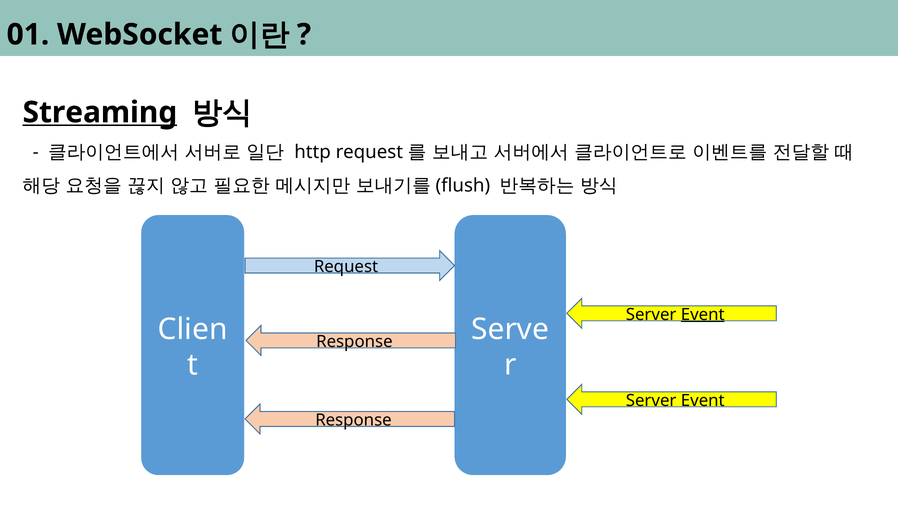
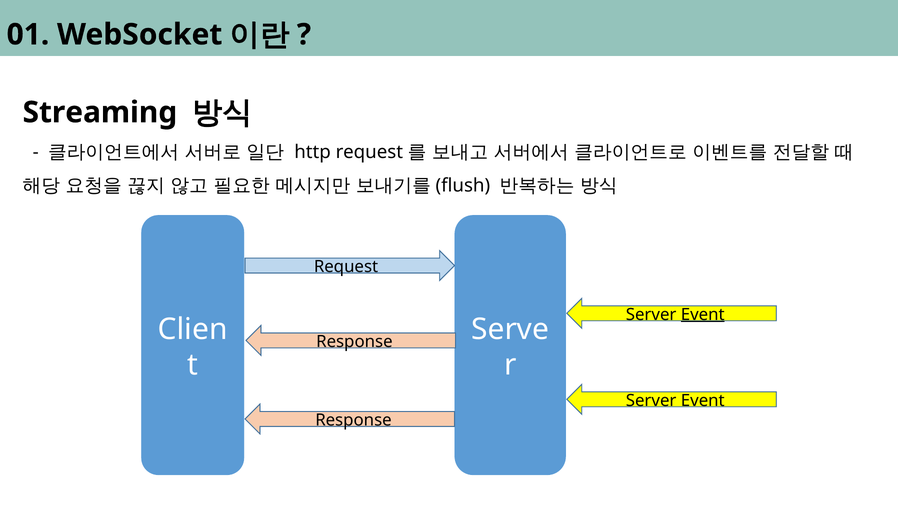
Streaming underline: present -> none
